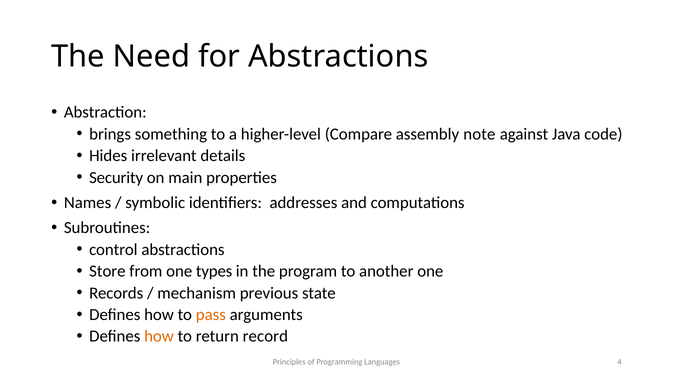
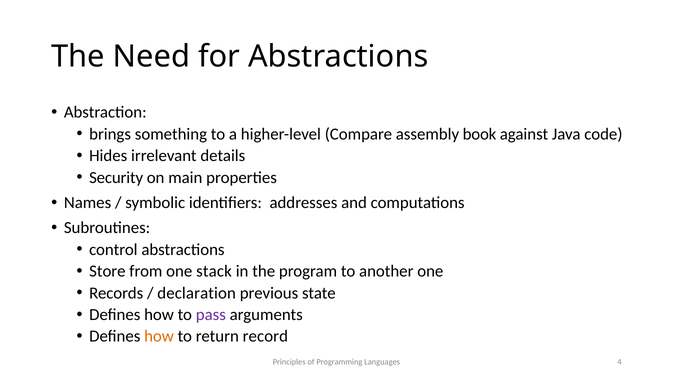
note: note -> book
types: types -> stack
mechanism: mechanism -> declaration
pass colour: orange -> purple
